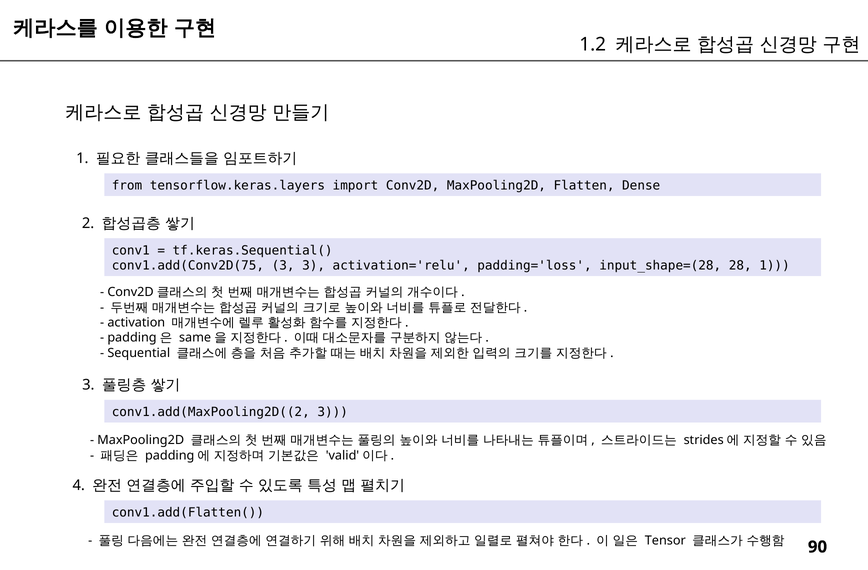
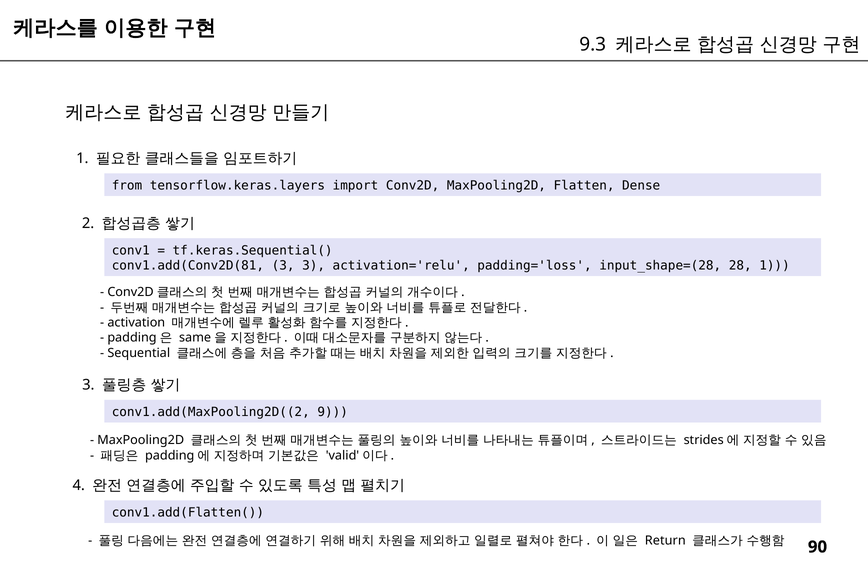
1.2: 1.2 -> 9.3
conv1.add(Conv2D(75: conv1.add(Conv2D(75 -> conv1.add(Conv2D(81
conv1.add(MaxPooling2D((2 3: 3 -> 9
Tensor: Tensor -> Return
